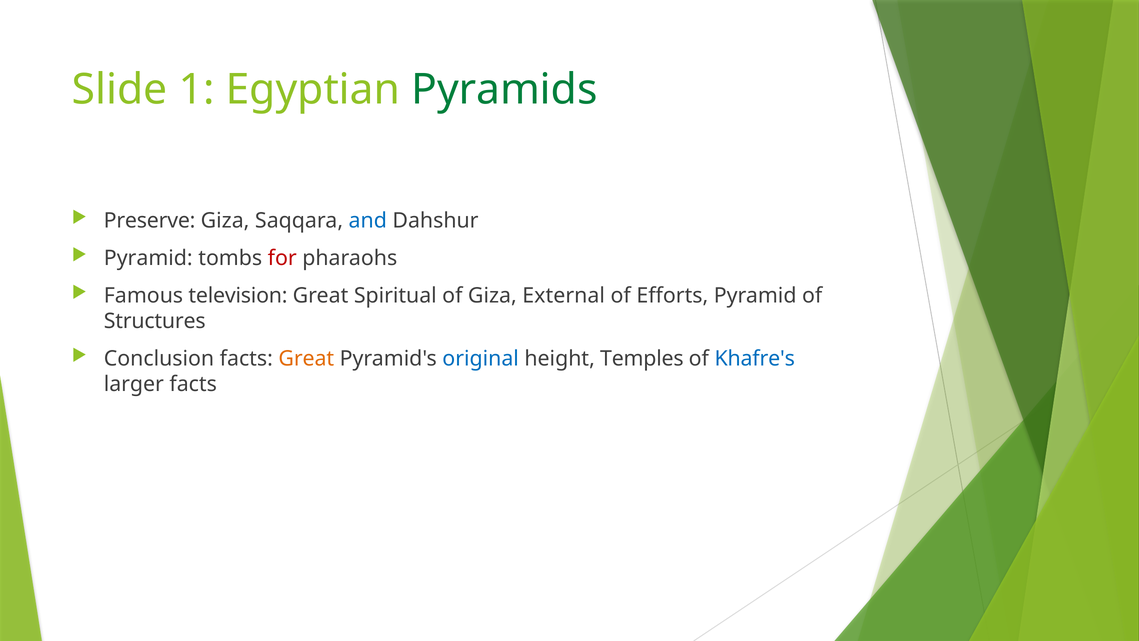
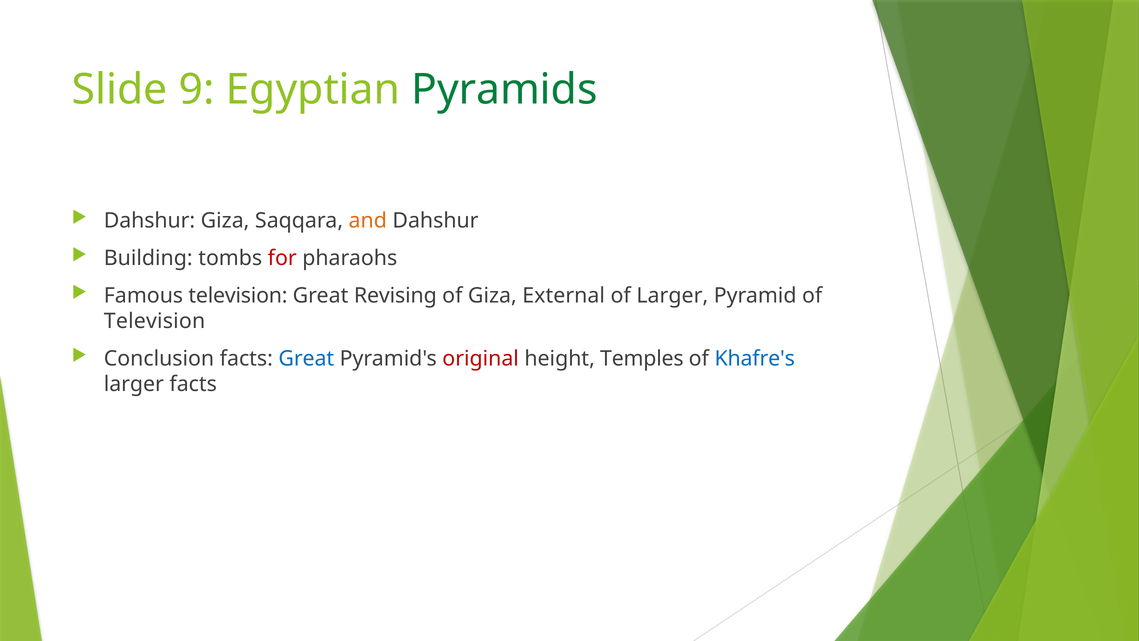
1: 1 -> 9
Preserve at (150, 220): Preserve -> Dahshur
and colour: blue -> orange
Pyramid at (148, 258): Pyramid -> Building
Spiritual: Spiritual -> Revising
of Efforts: Efforts -> Larger
Structures at (155, 321): Structures -> Television
Great at (306, 359) colour: orange -> blue
original colour: blue -> red
